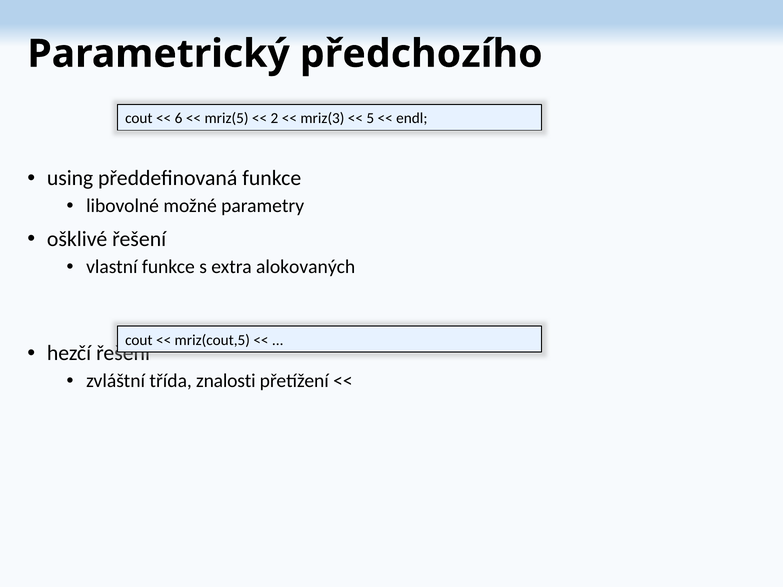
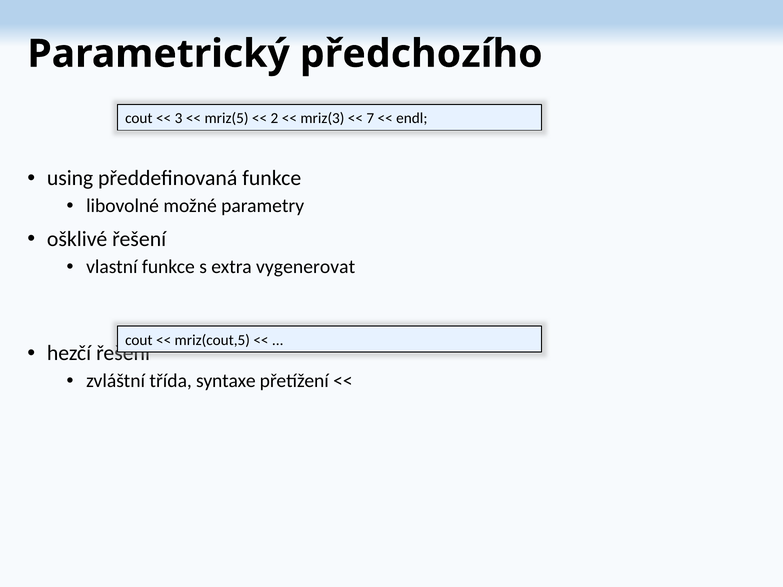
6: 6 -> 3
5: 5 -> 7
alokovaných: alokovaných -> vygenerovat
znalosti: znalosti -> syntaxe
